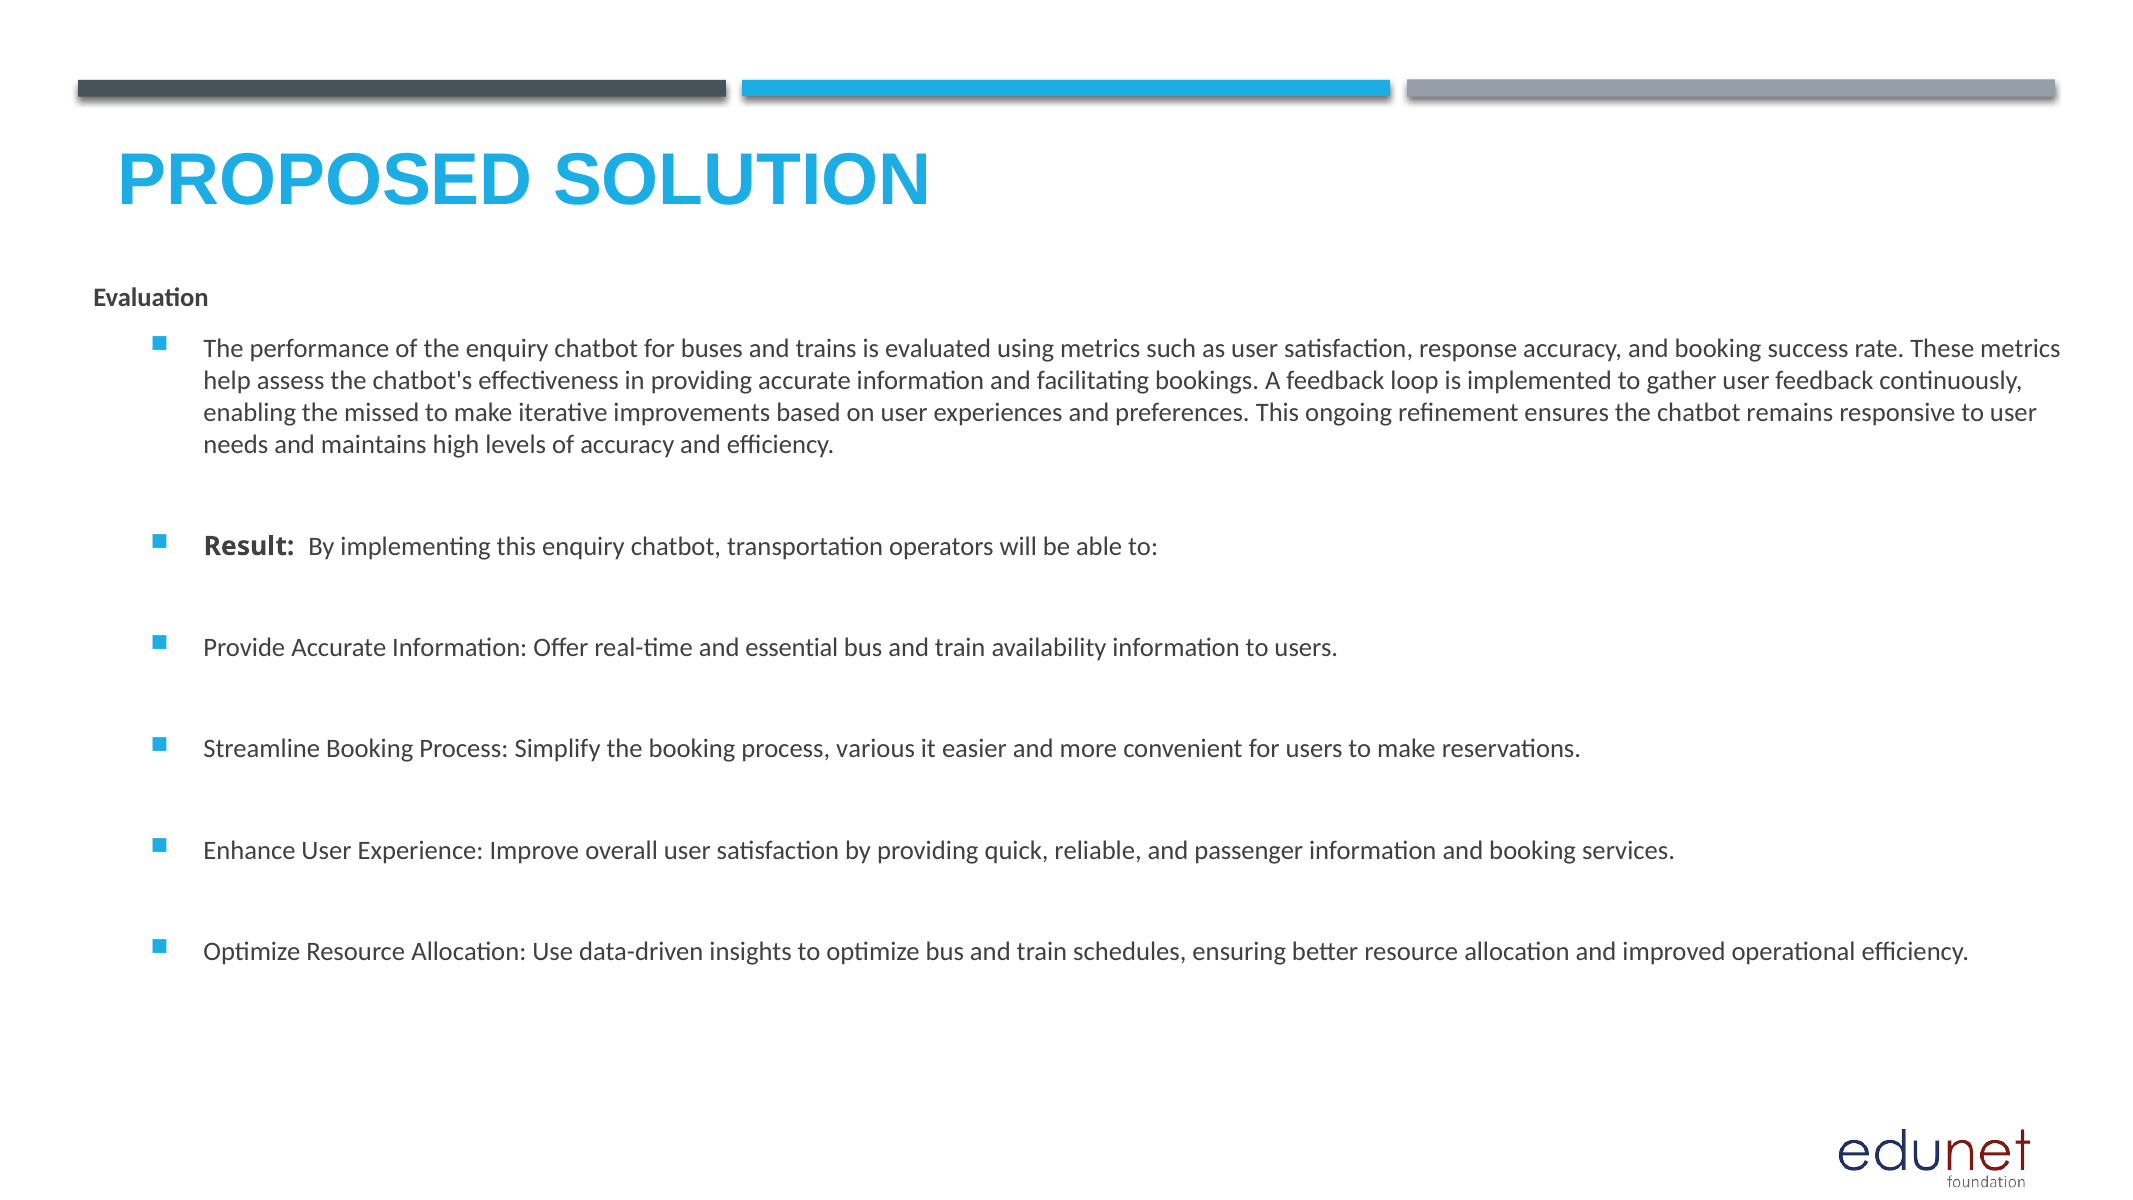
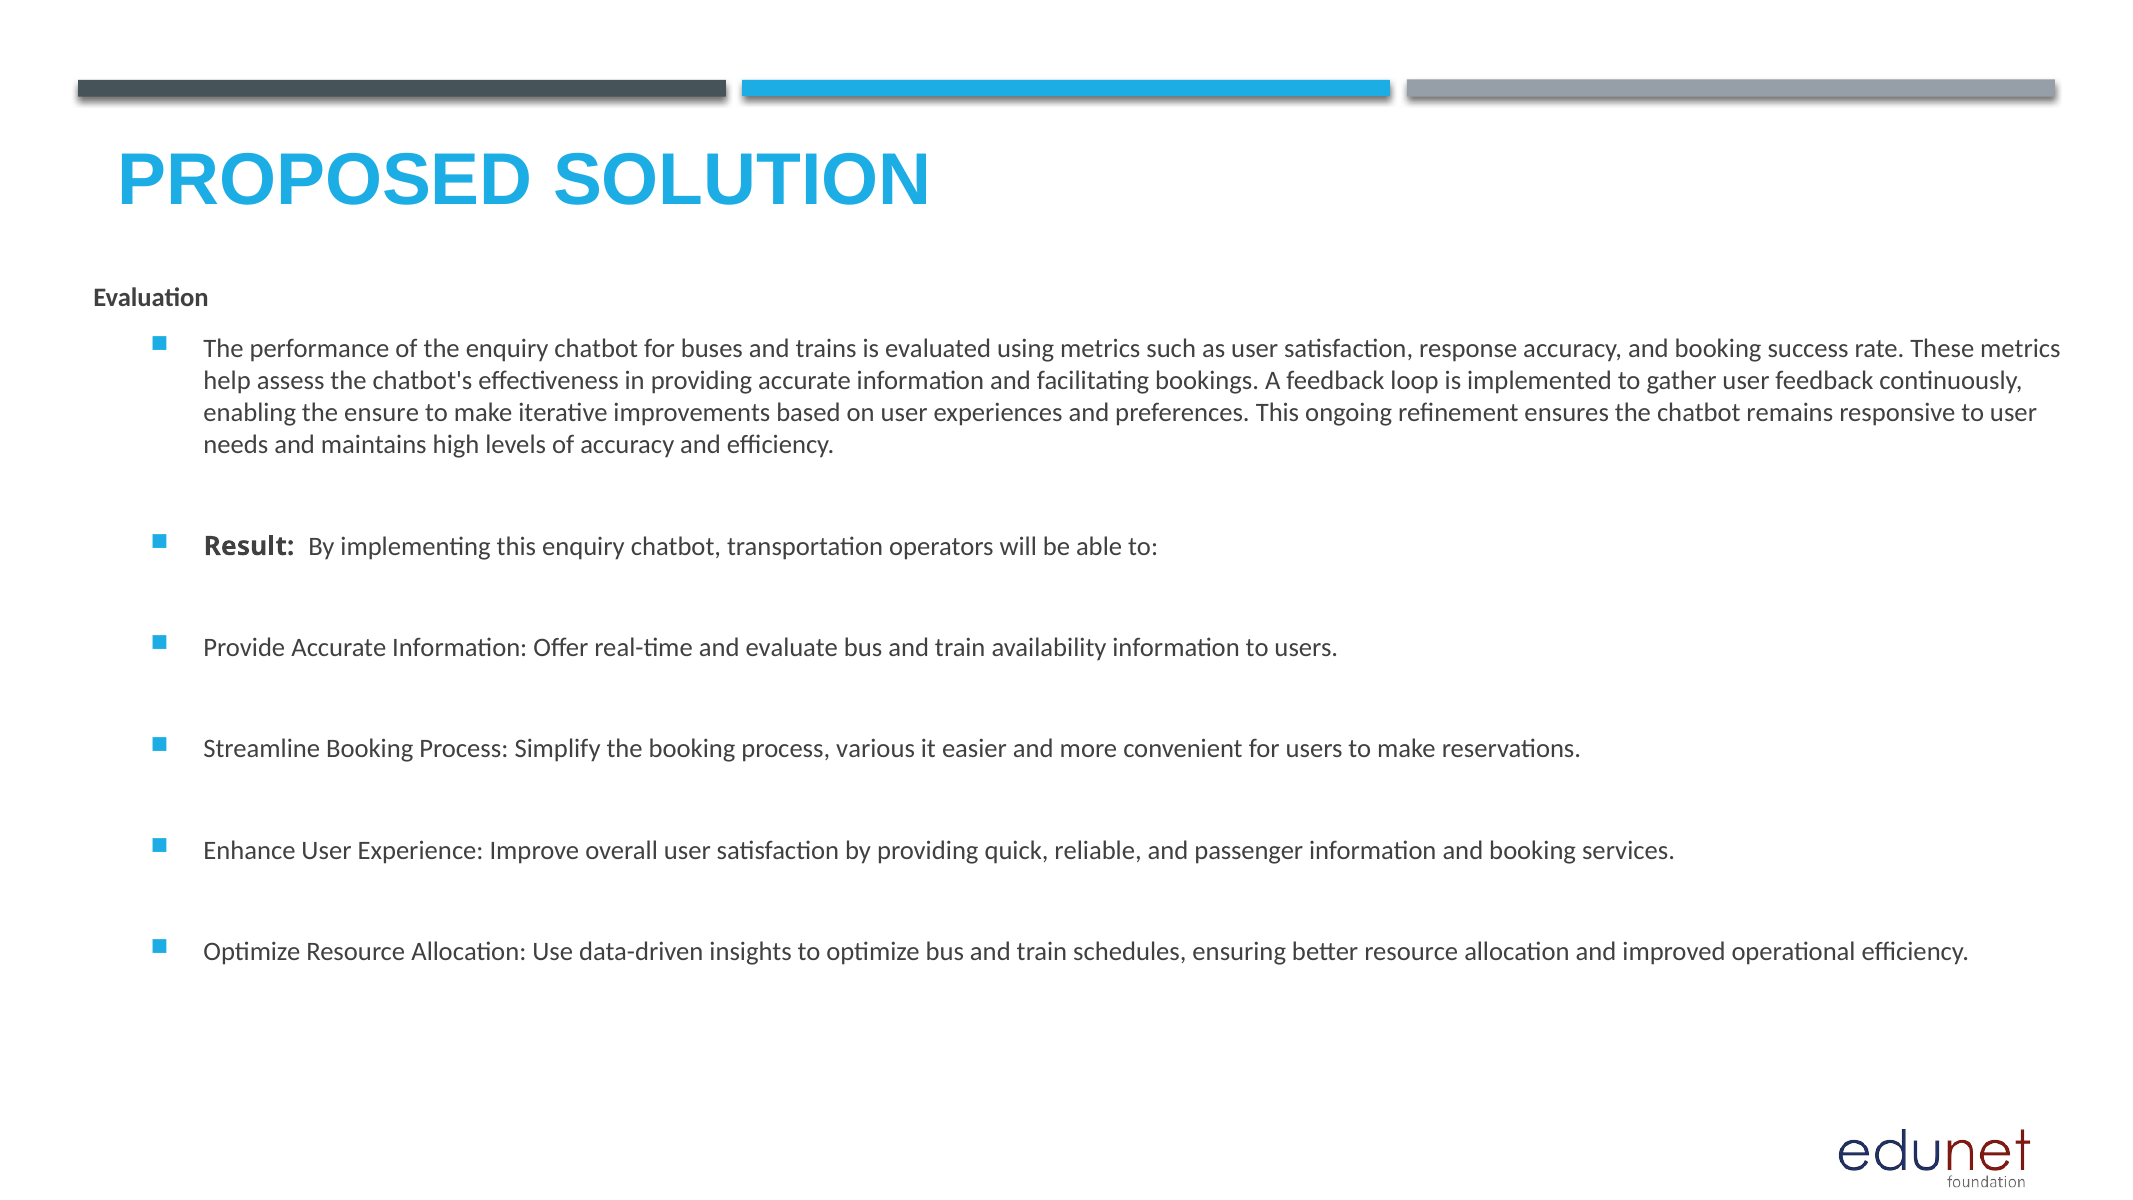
missed: missed -> ensure
essential: essential -> evaluate
